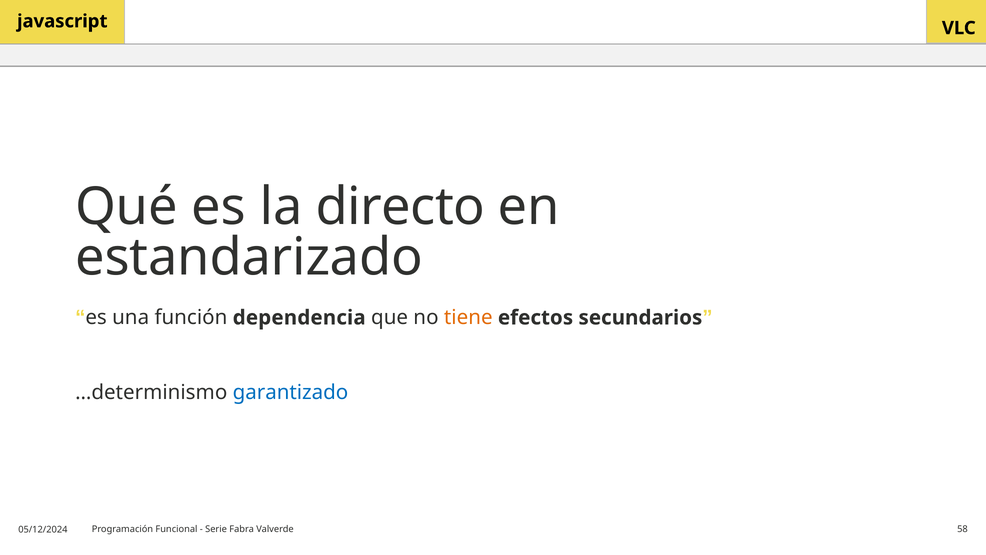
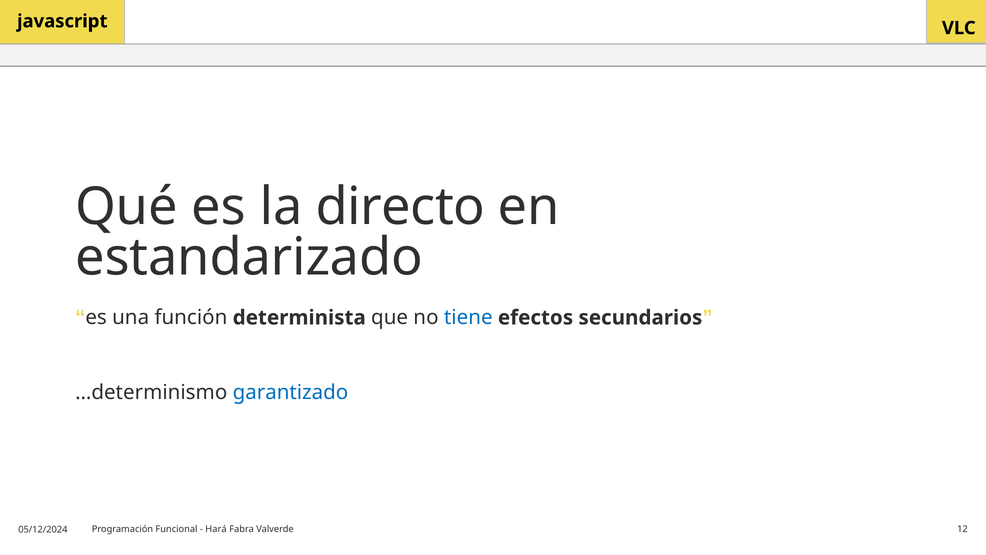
dependencia: dependencia -> determinista
tiene colour: orange -> blue
Serie: Serie -> Hará
58: 58 -> 12
